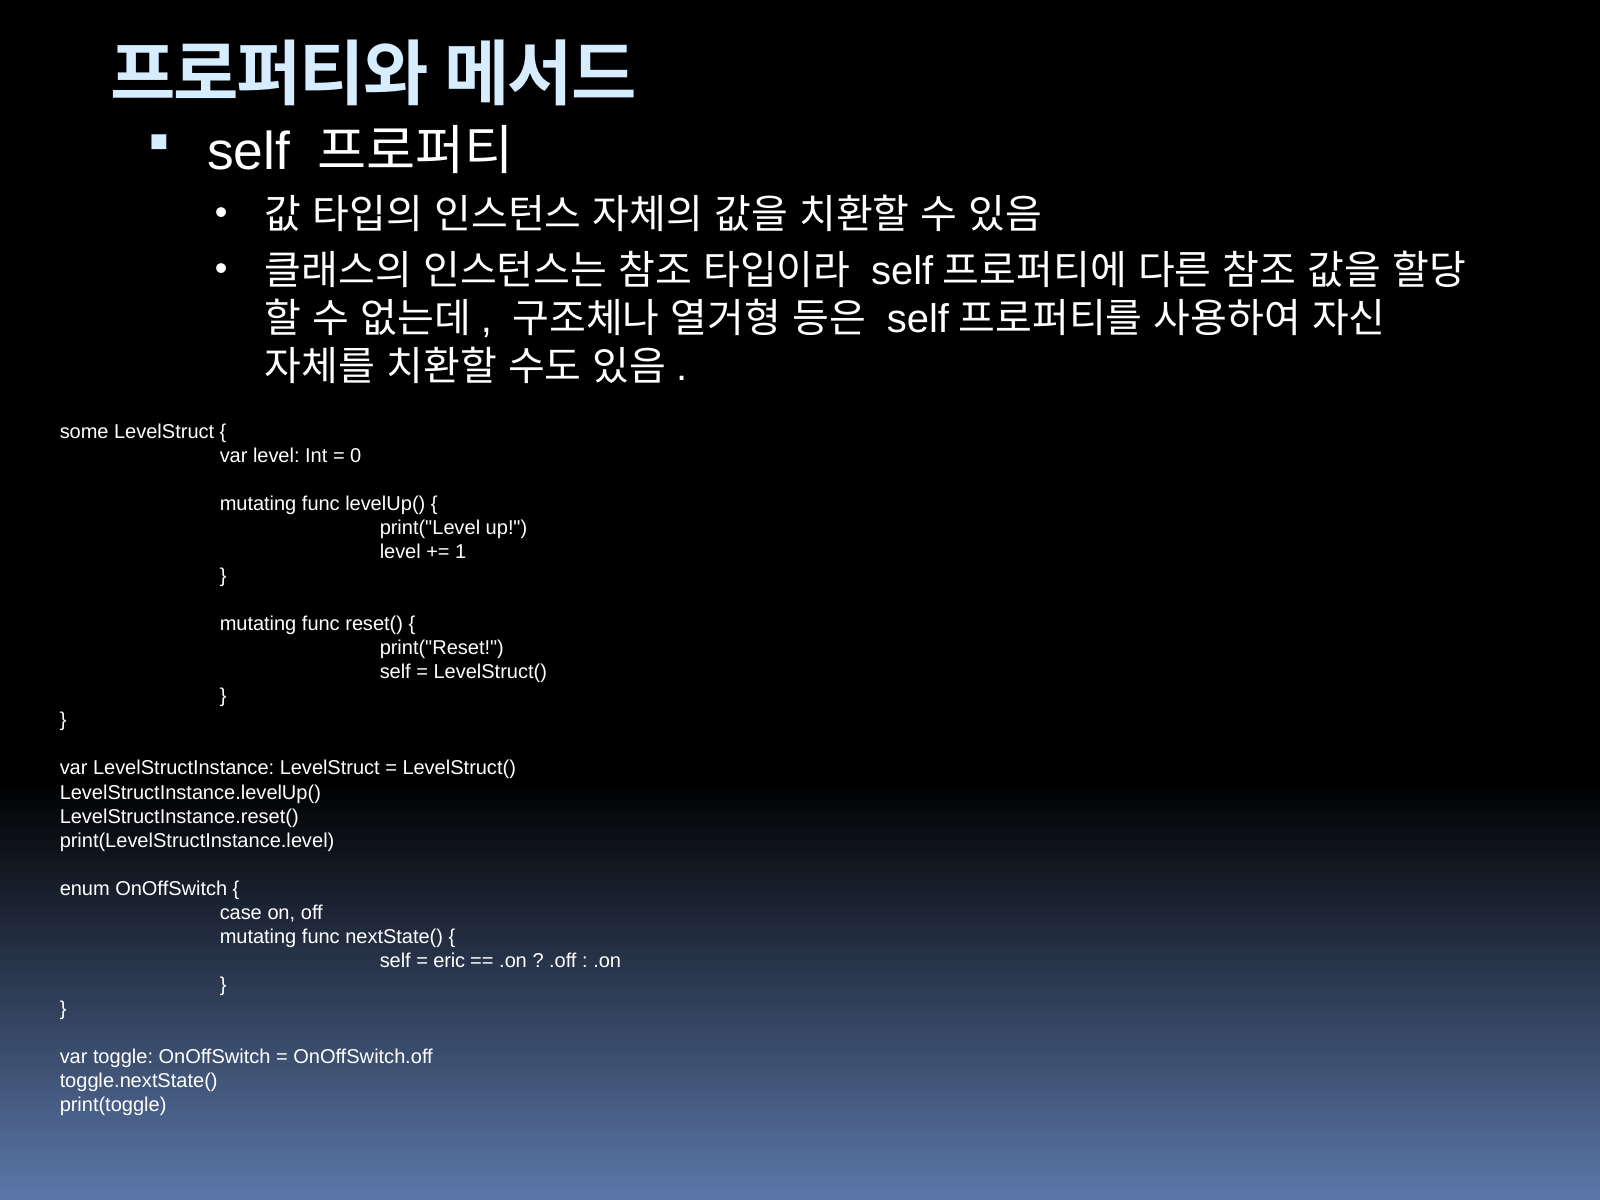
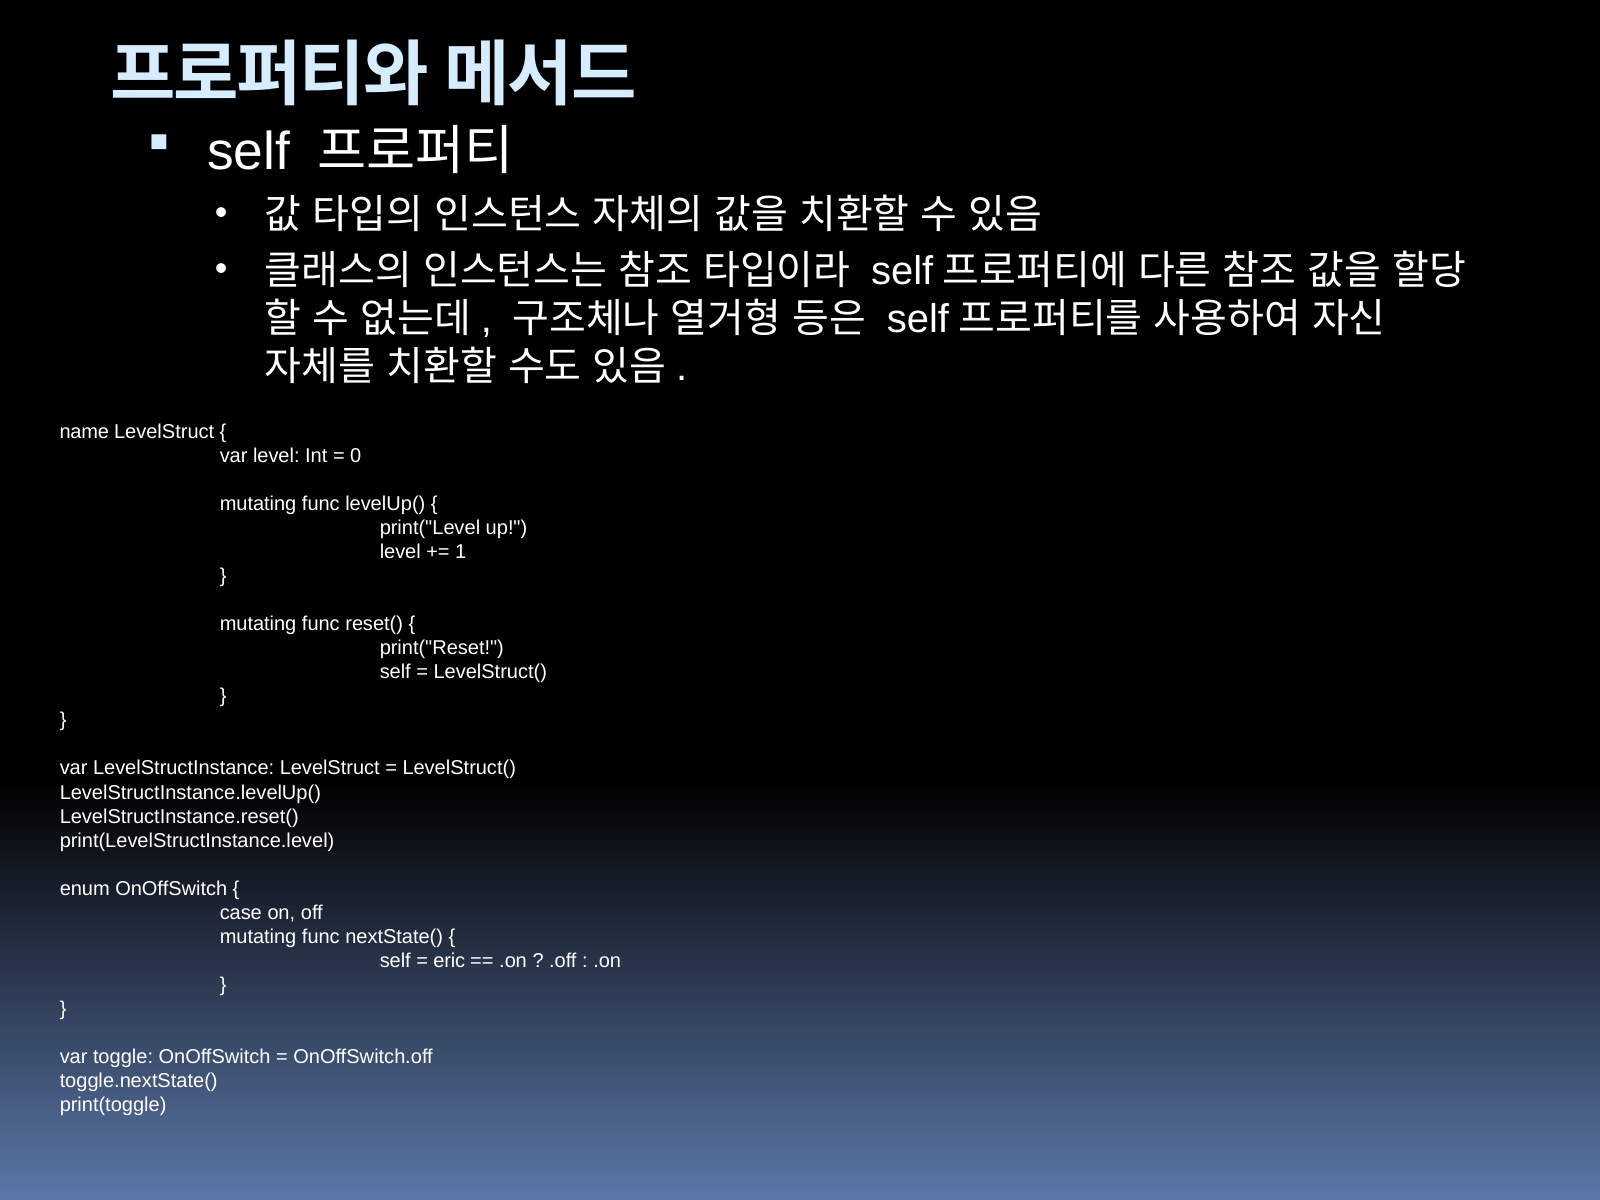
some: some -> name
